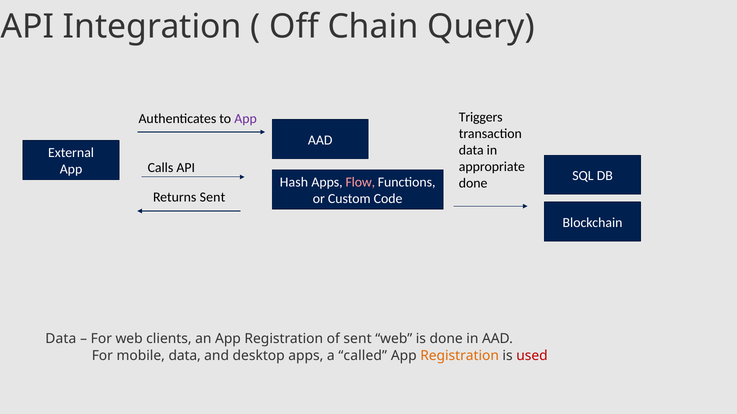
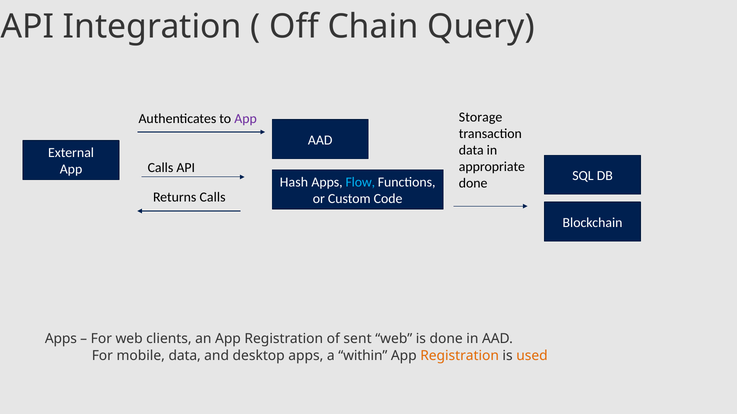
Triggers: Triggers -> Storage
Flow colour: pink -> light blue
Returns Sent: Sent -> Calls
Data at (61, 339): Data -> Apps
called: called -> within
used colour: red -> orange
